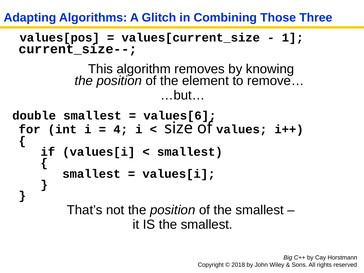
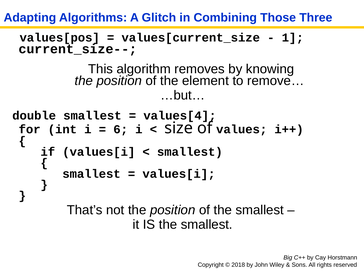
values[6: values[6 -> values[4
4: 4 -> 6
